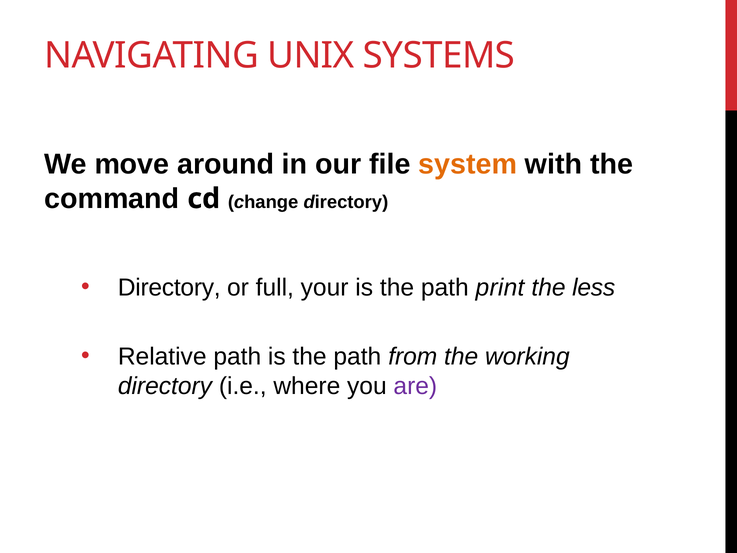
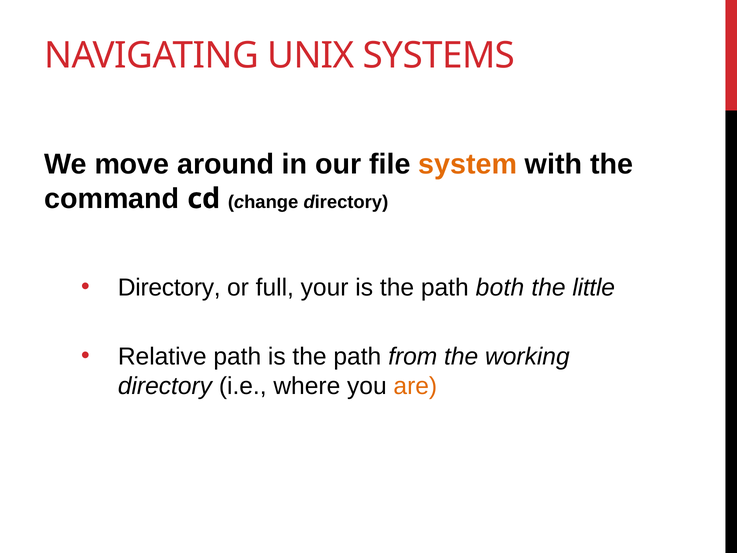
print: print -> both
less: less -> little
are colour: purple -> orange
